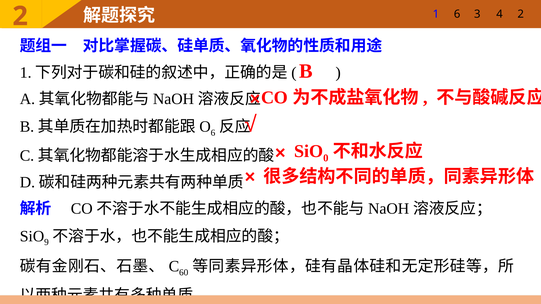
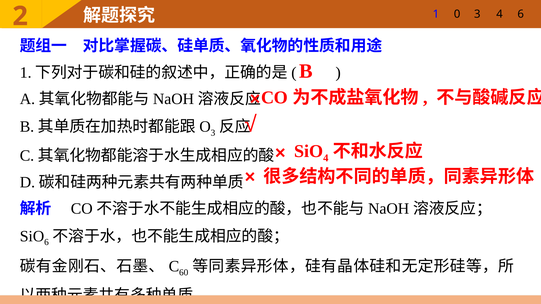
1 6: 6 -> 0
4 2: 2 -> 6
6 at (213, 133): 6 -> 3
0 at (326, 158): 0 -> 4
9 at (47, 243): 9 -> 6
